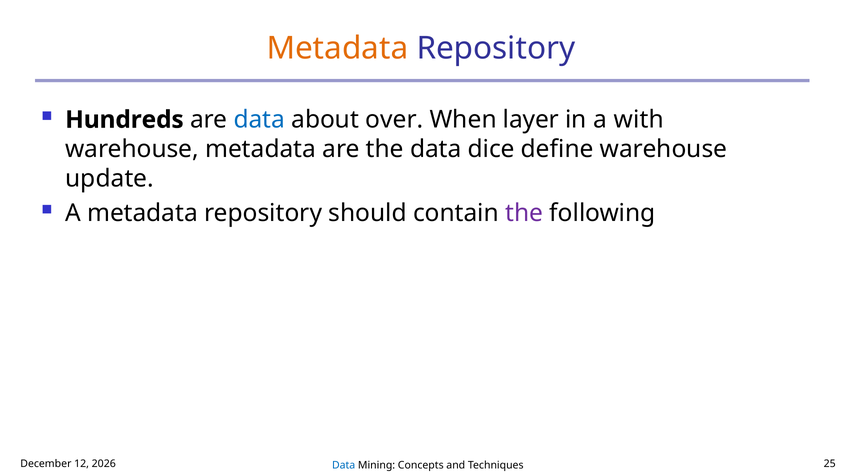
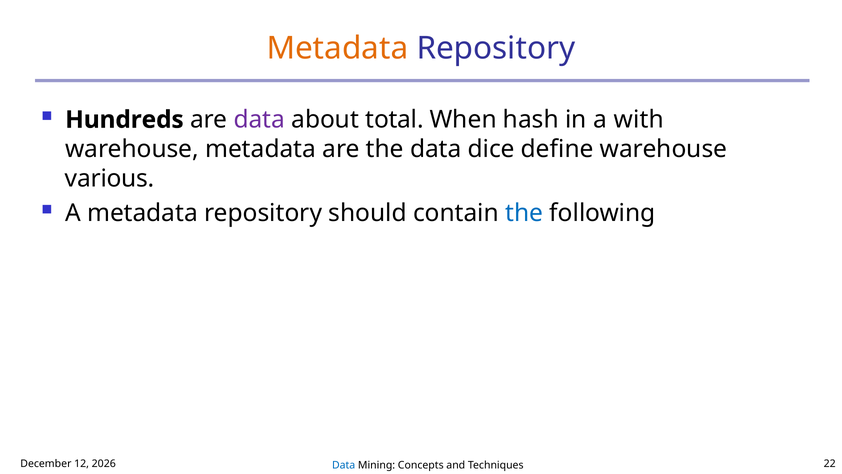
data at (259, 120) colour: blue -> purple
over: over -> total
layer: layer -> hash
update: update -> various
the at (524, 213) colour: purple -> blue
25: 25 -> 22
